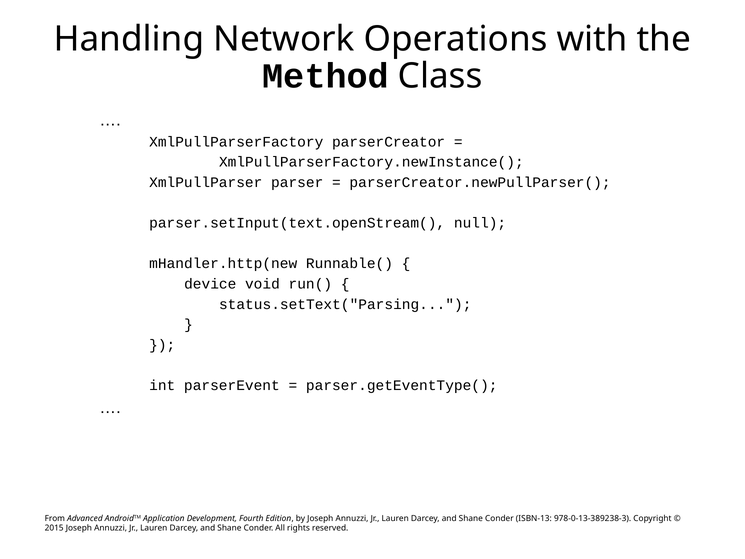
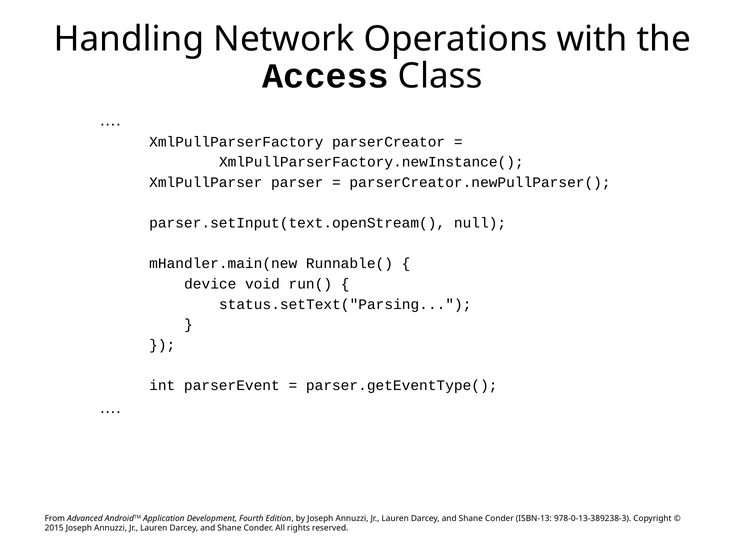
Method: Method -> Access
mHandler.http(new: mHandler.http(new -> mHandler.main(new
